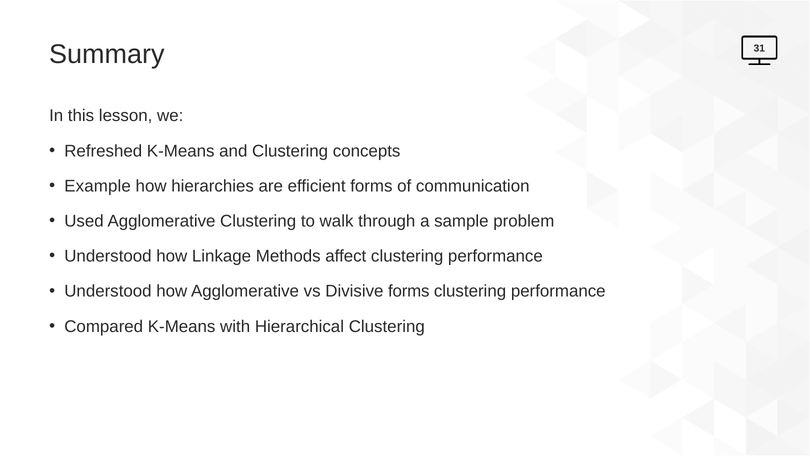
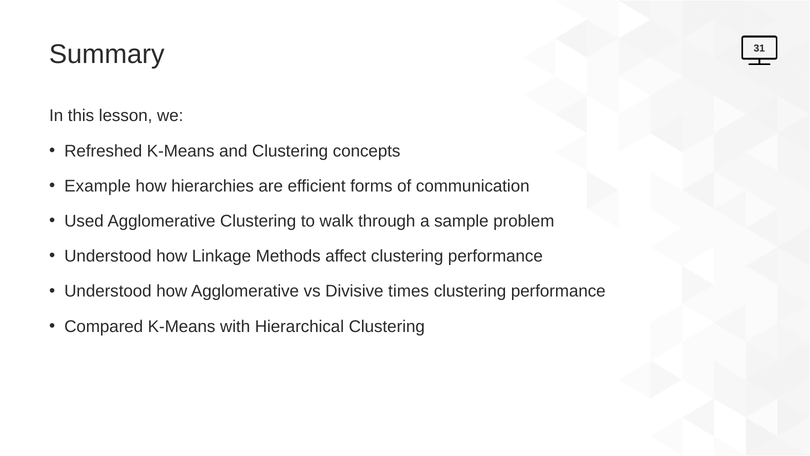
Divisive forms: forms -> times
